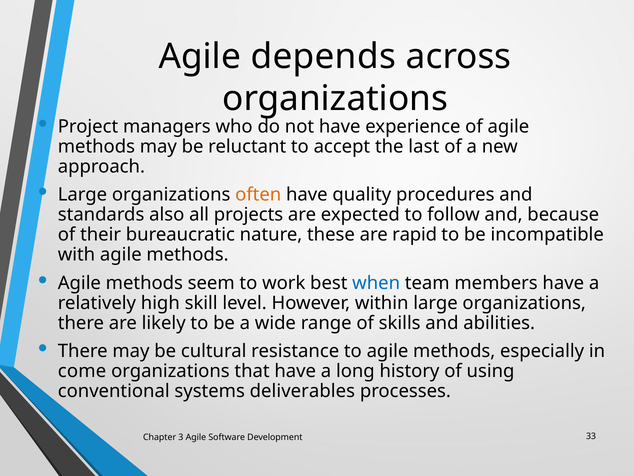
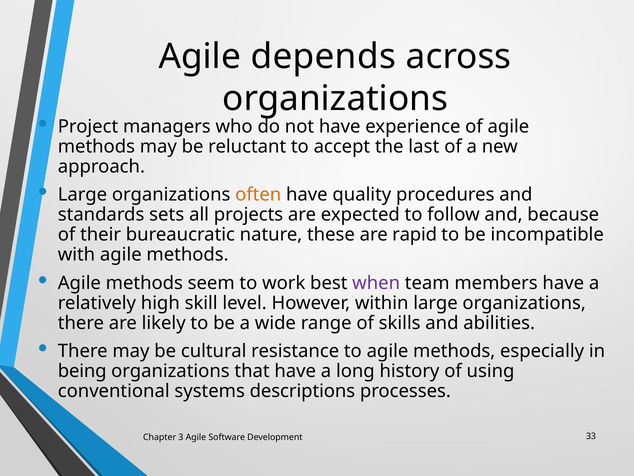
also: also -> sets
when colour: blue -> purple
come: come -> being
deliverables: deliverables -> descriptions
